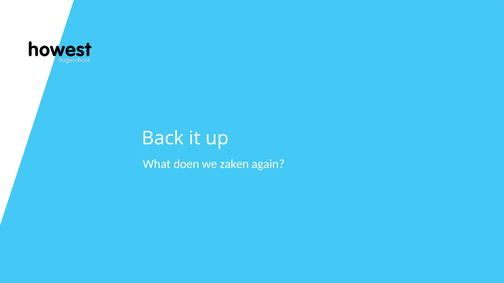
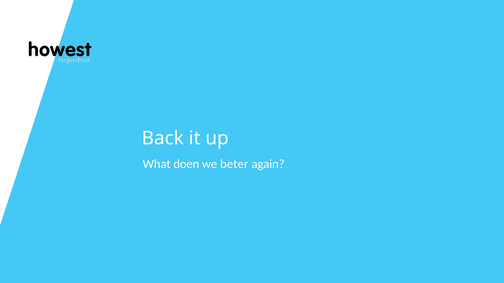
zaken: zaken -> beter
